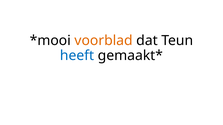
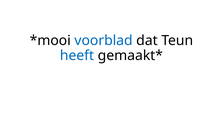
voorblad colour: orange -> blue
